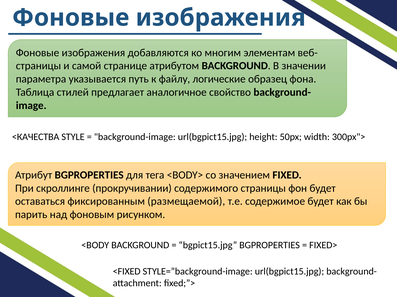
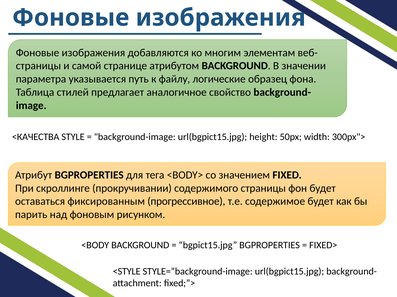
размещаемой: размещаемой -> прогрессивное
<FIXED: <FIXED -> <STYLE
